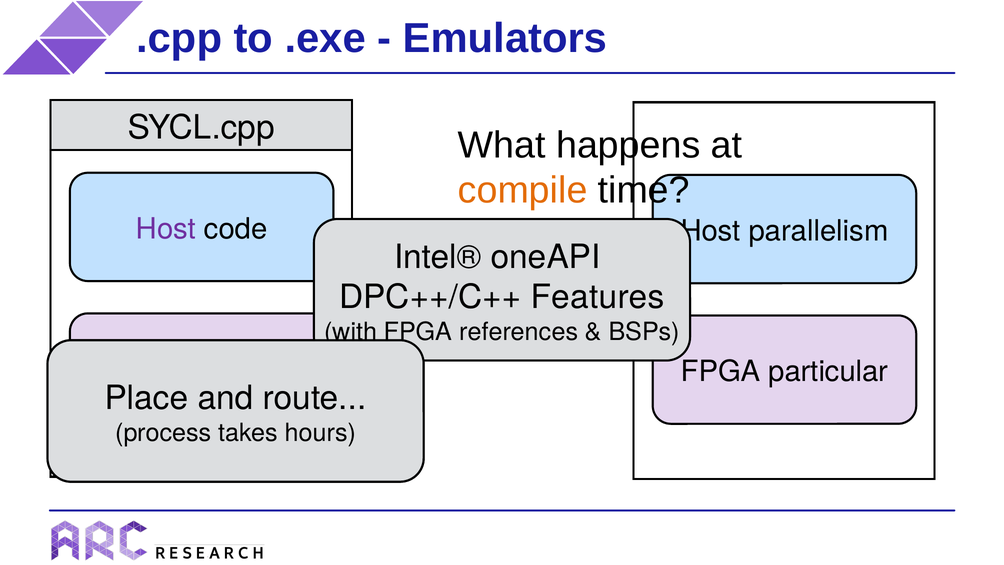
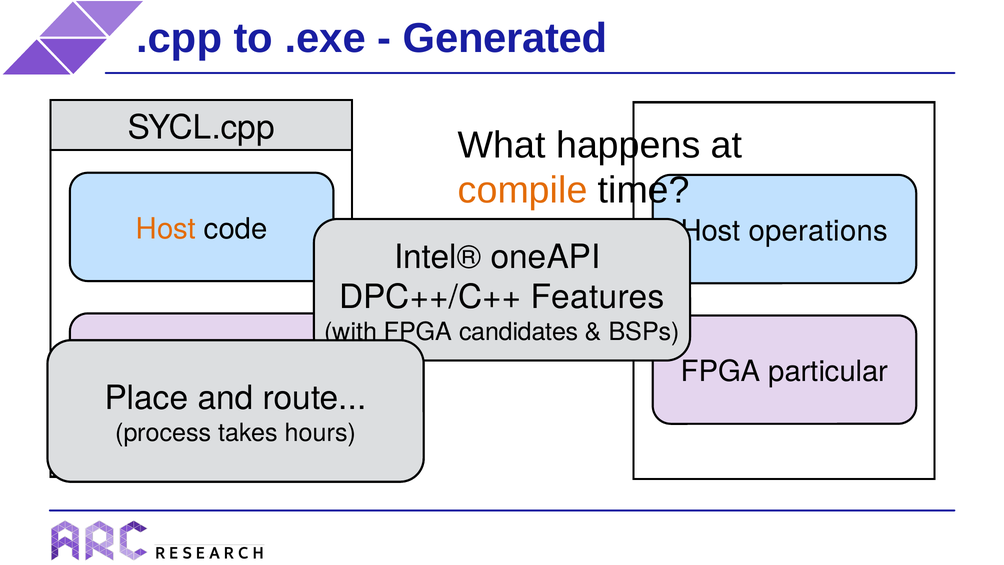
Emulators: Emulators -> Generated
Host at (166, 229) colour: purple -> orange
parallelism: parallelism -> operations
references: references -> candidates
